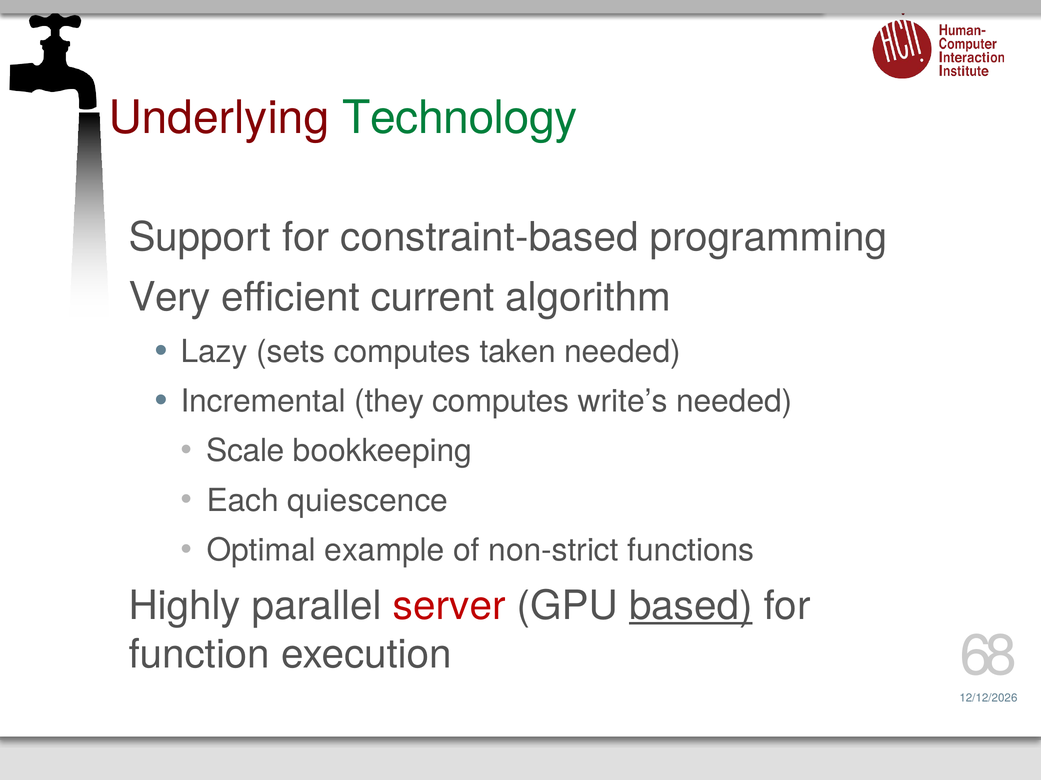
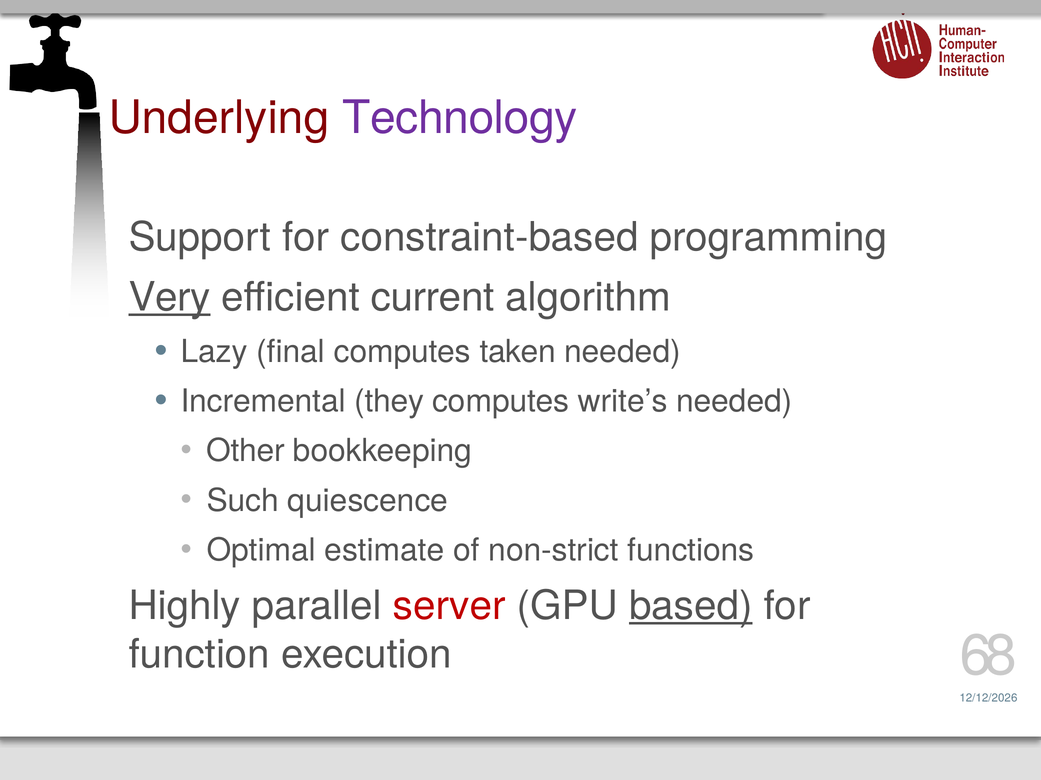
Technology colour: green -> purple
Very underline: none -> present
sets: sets -> final
Scale: Scale -> Other
Each: Each -> Such
example: example -> estimate
